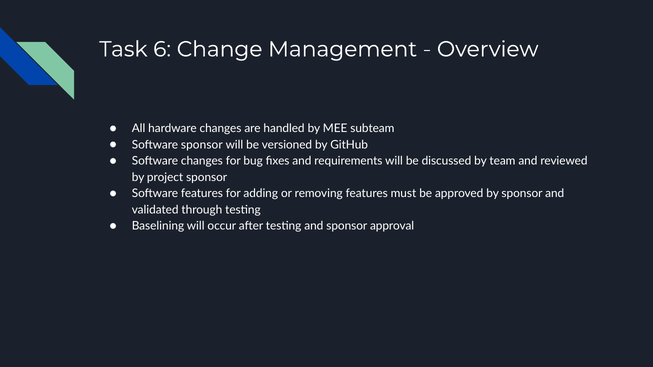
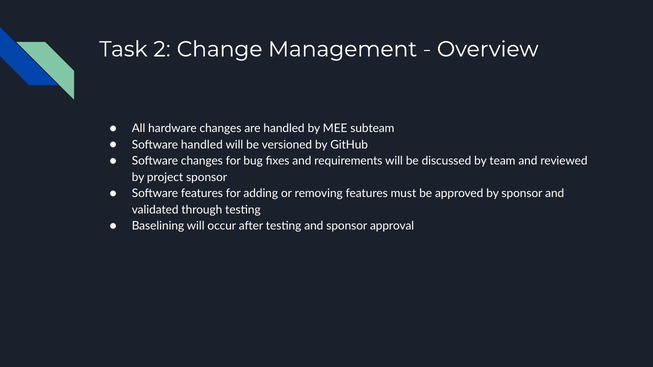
6: 6 -> 2
Software sponsor: sponsor -> handled
